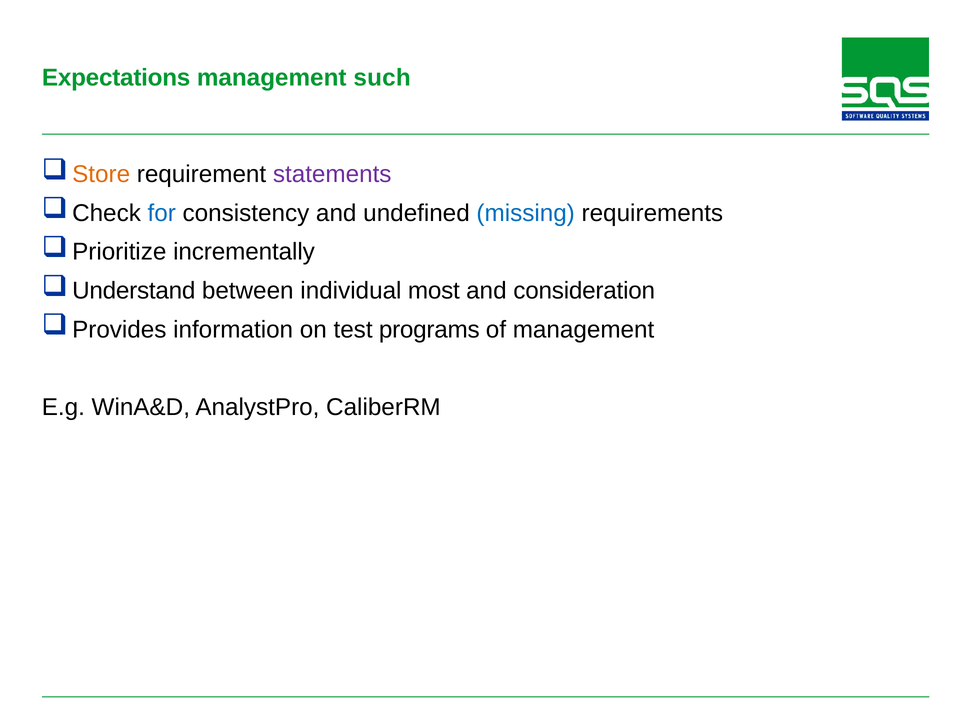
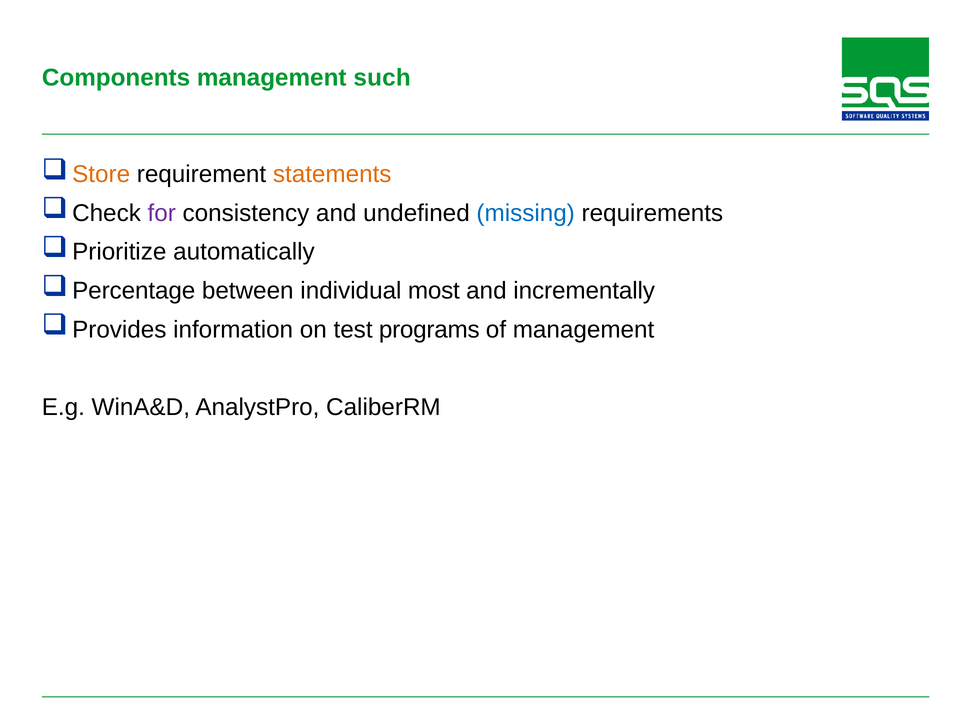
Expectations: Expectations -> Components
statements colour: purple -> orange
for colour: blue -> purple
incrementally: incrementally -> automatically
Understand: Understand -> Percentage
consideration: consideration -> incrementally
